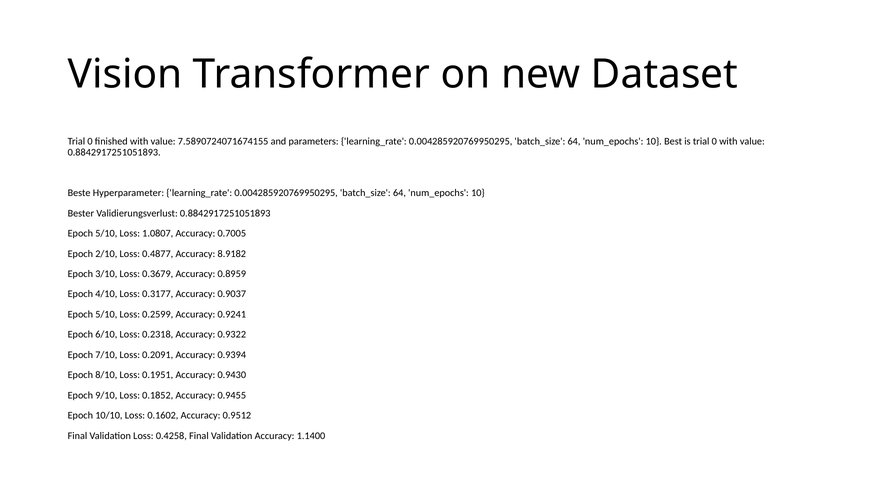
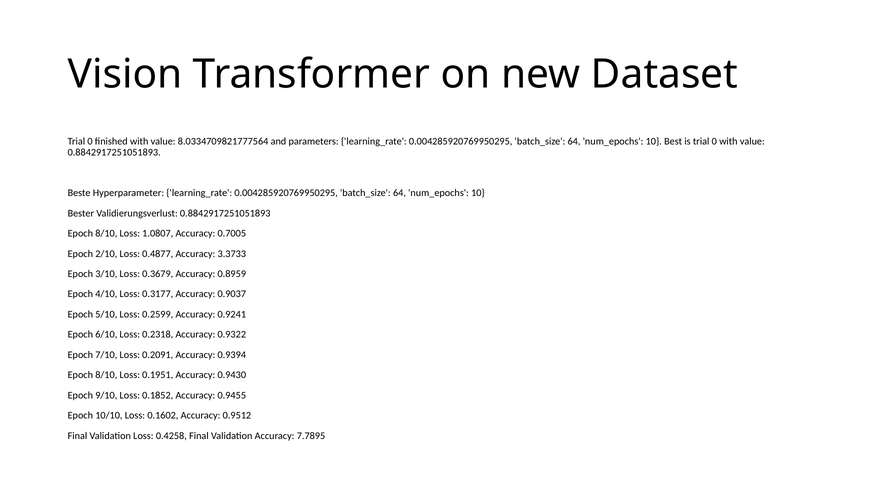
7.5890724071674155: 7.5890724071674155 -> 8.0334709821777564
5/10 at (106, 234): 5/10 -> 8/10
8.9182: 8.9182 -> 3.3733
1.1400: 1.1400 -> 7.7895
